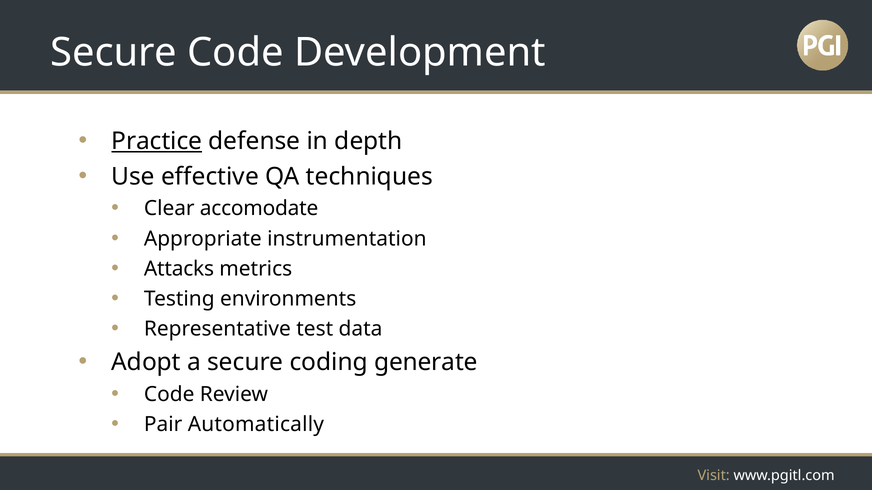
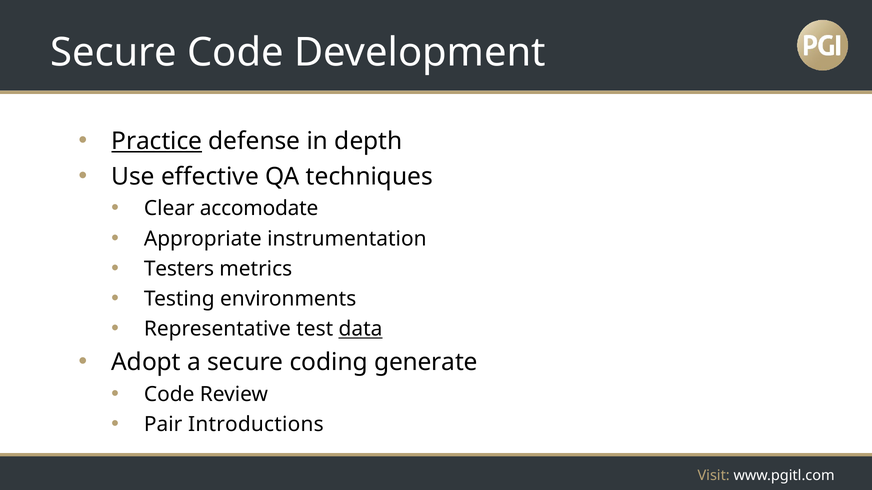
Attacks: Attacks -> Testers
data underline: none -> present
Automatically: Automatically -> Introductions
